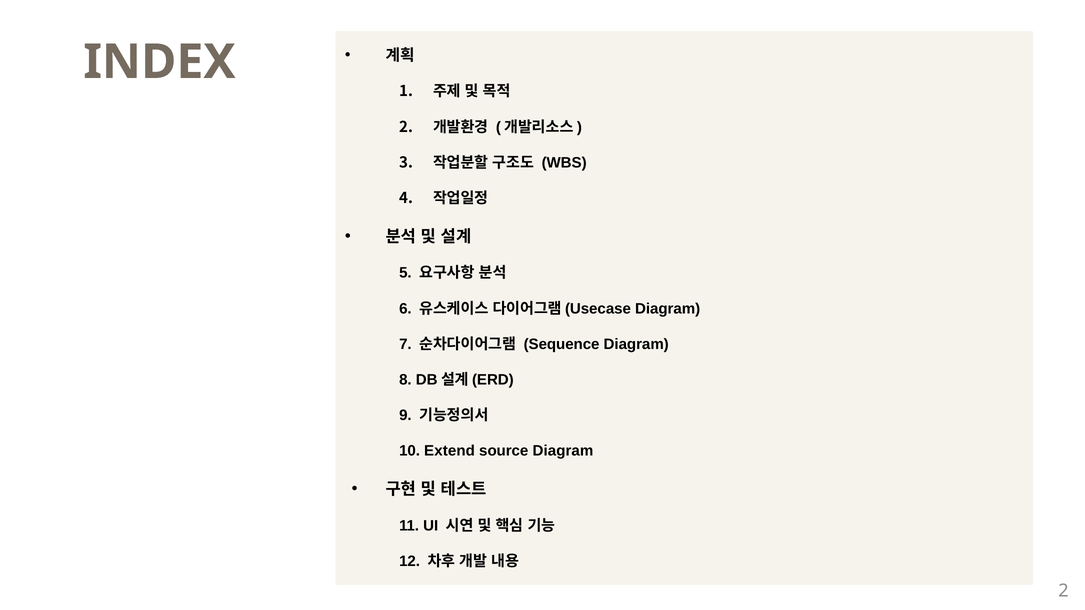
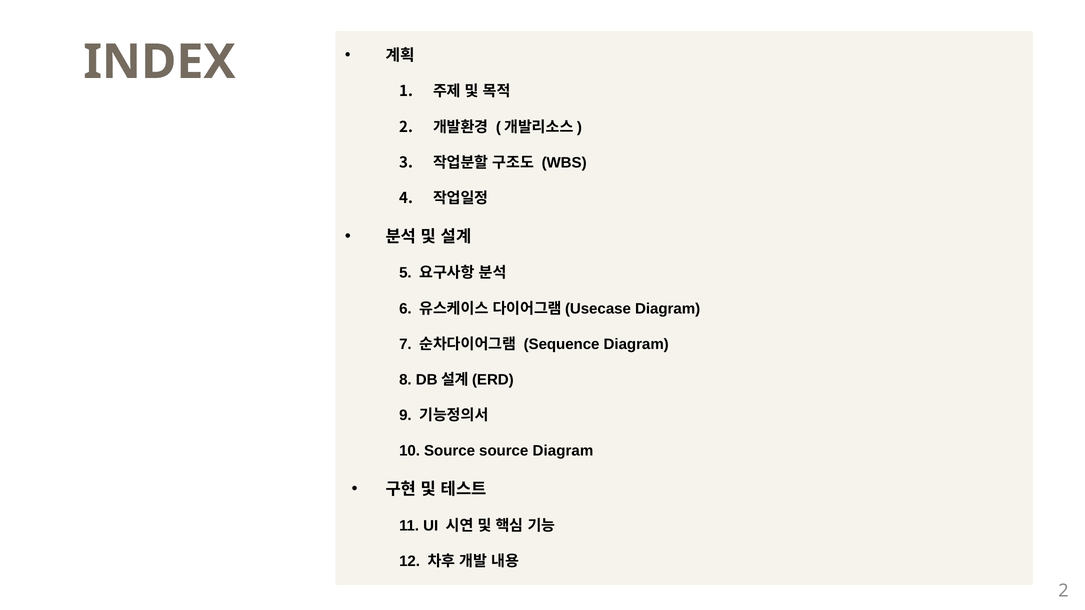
10 Extend: Extend -> Source
